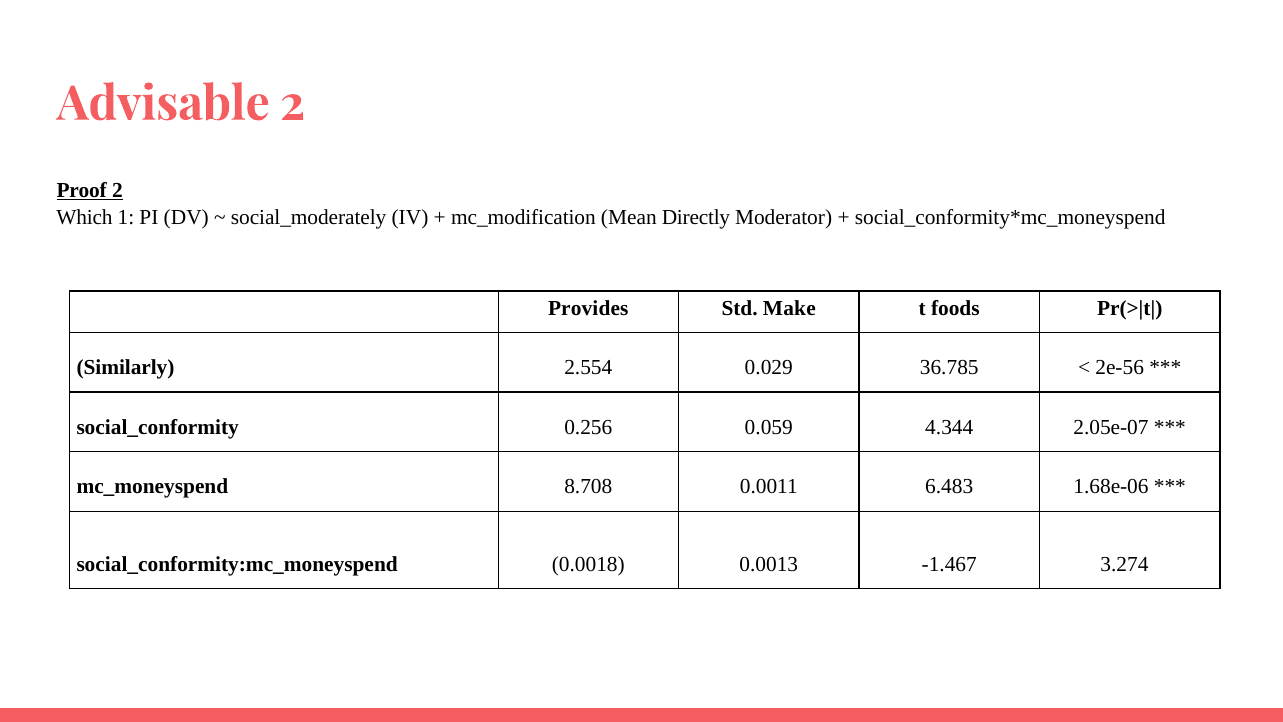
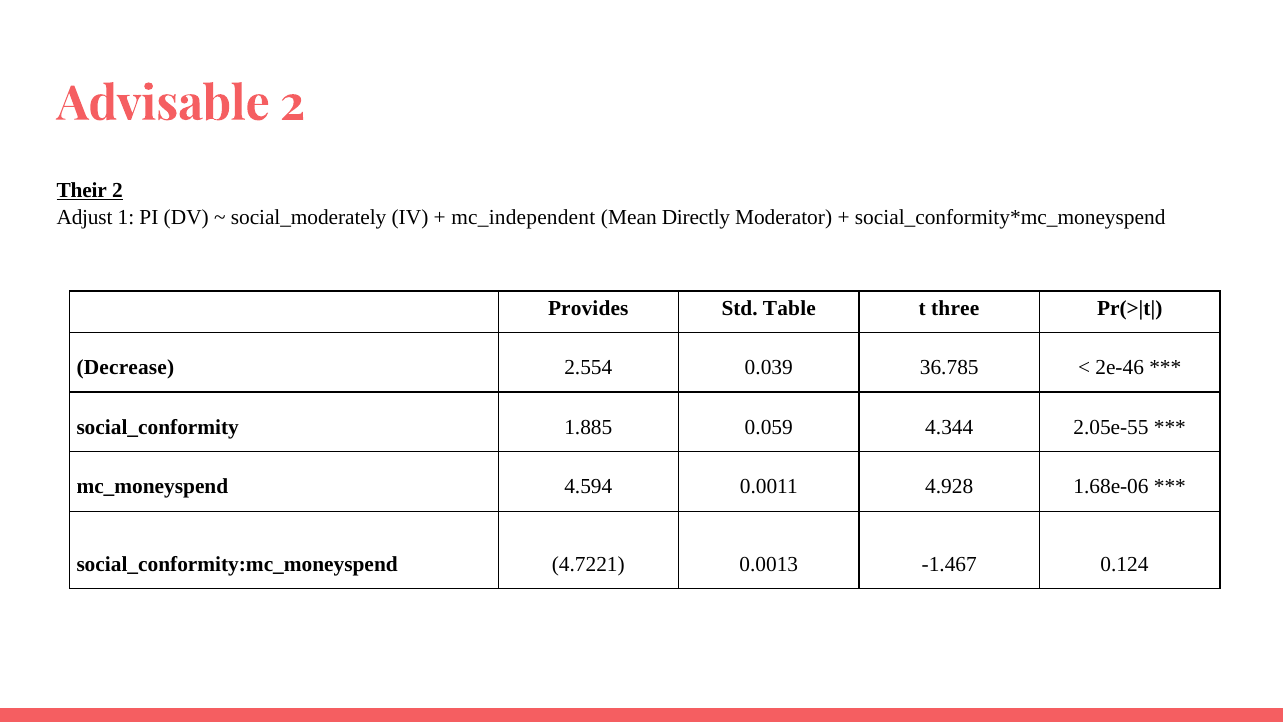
Proof: Proof -> Their
Which: Which -> Adjust
mc_modification: mc_modification -> mc_independent
Make: Make -> Table
foods: foods -> three
Similarly: Similarly -> Decrease
0.029: 0.029 -> 0.039
2e-56: 2e-56 -> 2e-46
0.256: 0.256 -> 1.885
2.05e-07: 2.05e-07 -> 2.05e-55
8.708: 8.708 -> 4.594
6.483: 6.483 -> 4.928
0.0018: 0.0018 -> 4.7221
3.274: 3.274 -> 0.124
